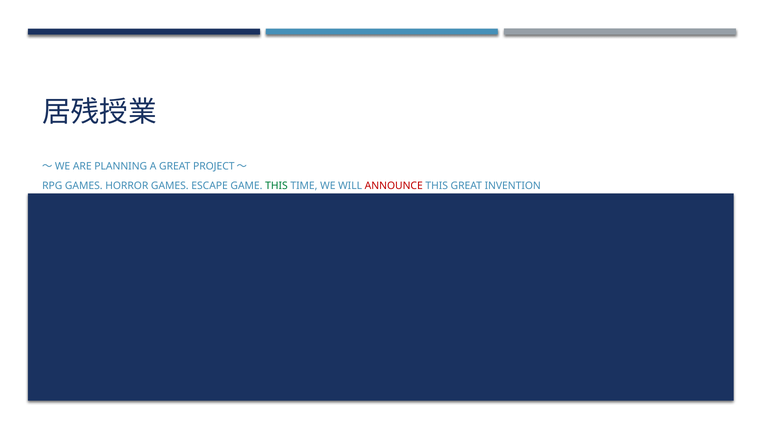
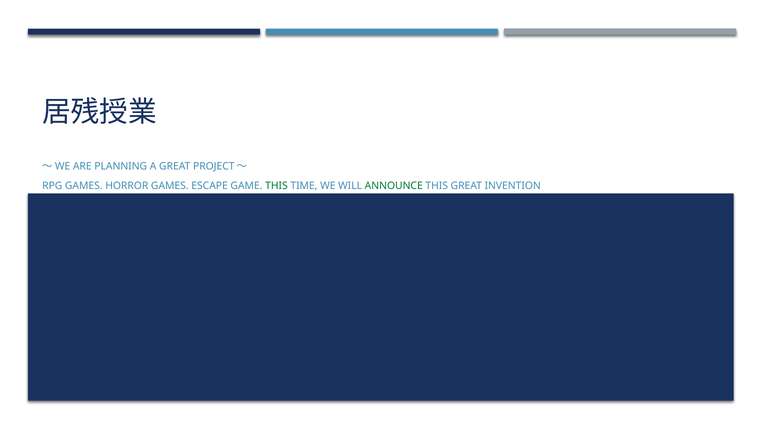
ANNOUNCE colour: red -> green
